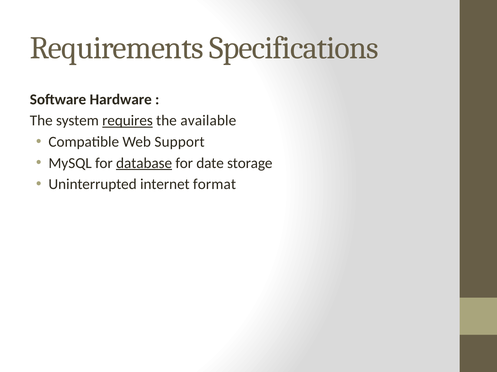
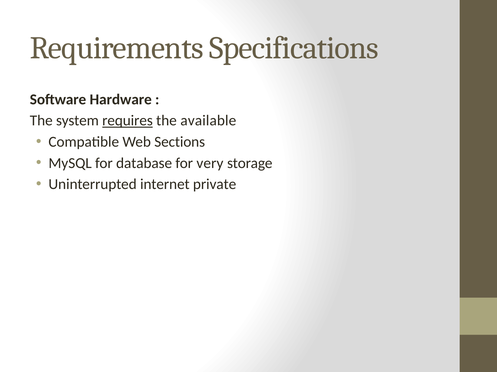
Support: Support -> Sections
database underline: present -> none
date: date -> very
format: format -> private
